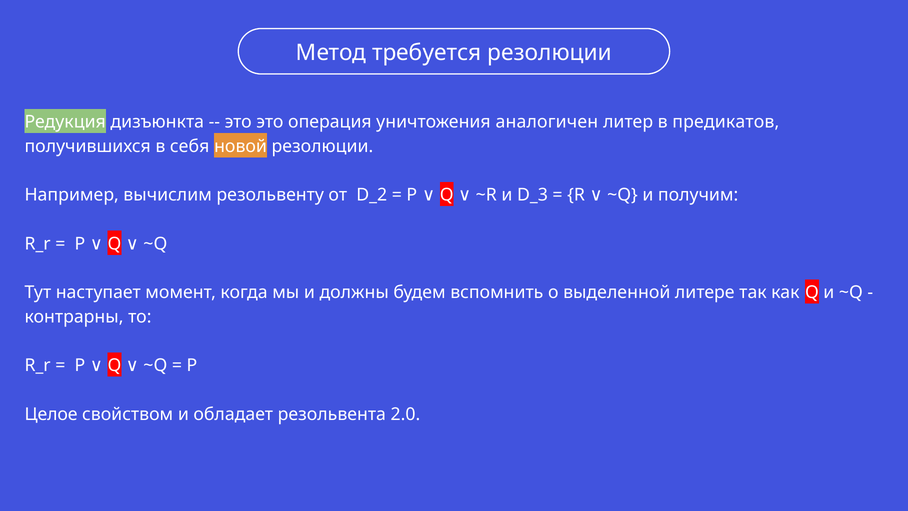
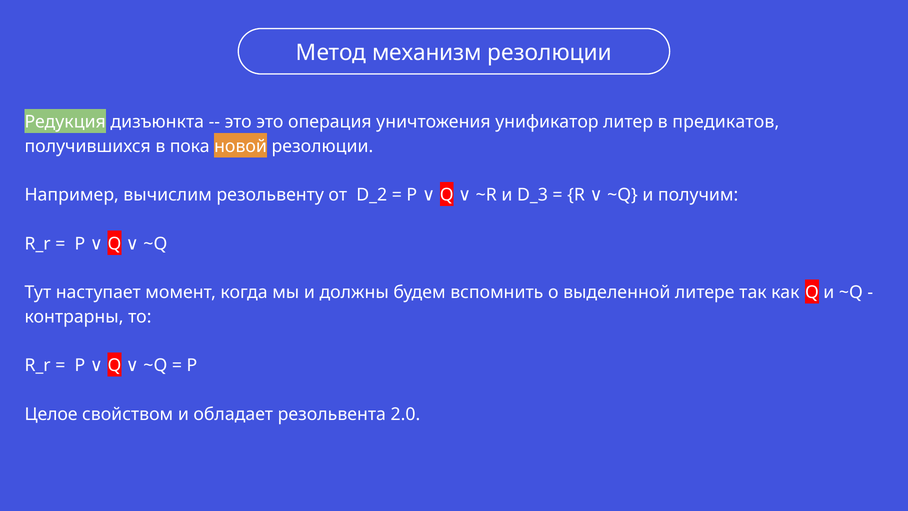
требуется: требуется -> механизм
аналогичен: аналогичен -> унификатор
себя: себя -> пока
